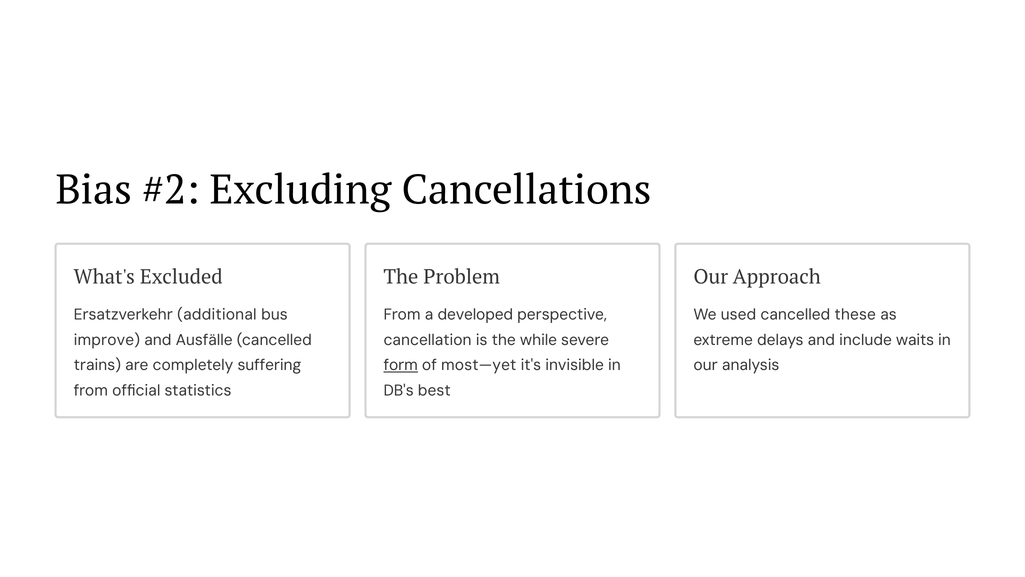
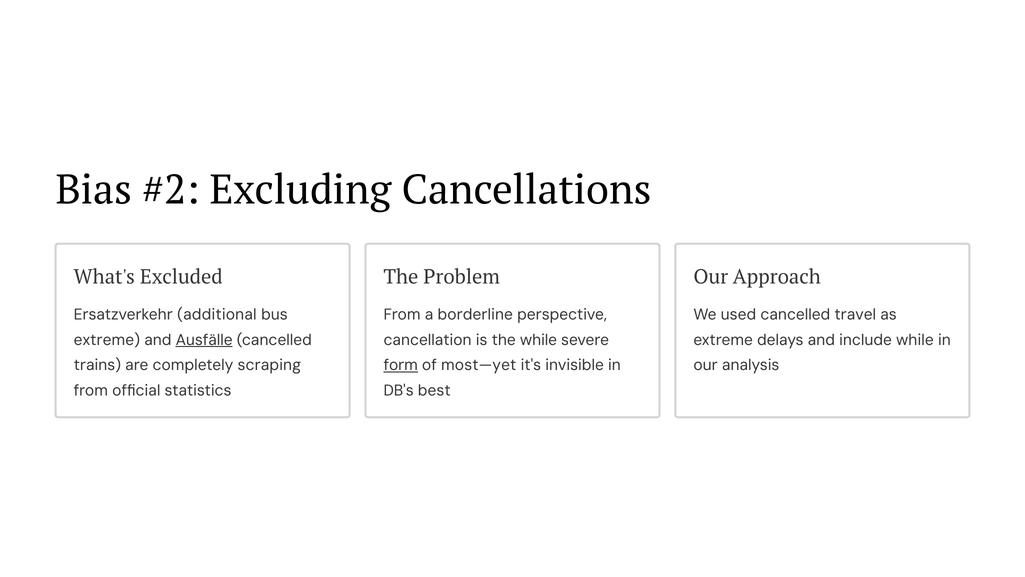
developed: developed -> borderline
these: these -> travel
improve at (107, 340): improve -> extreme
Ausfälle underline: none -> present
include waits: waits -> while
suffering: suffering -> scraping
